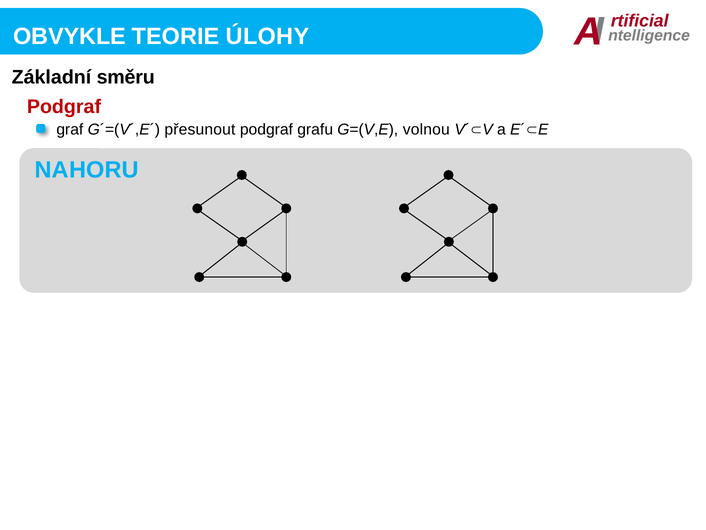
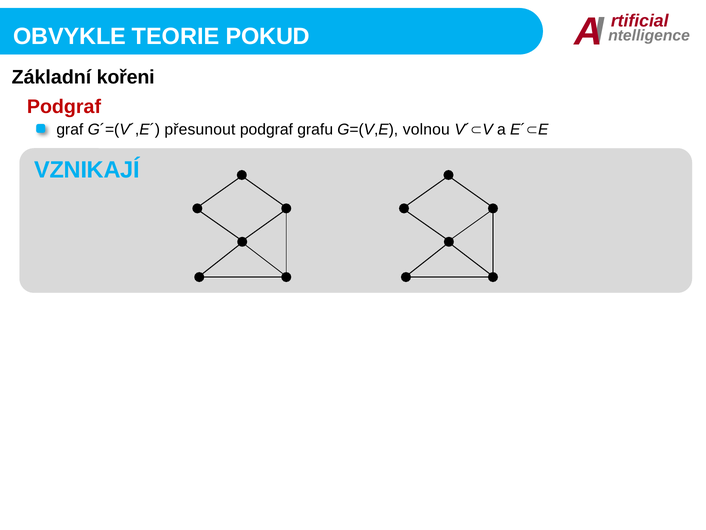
ÚLOHY: ÚLOHY -> POKUD
směru: směru -> kořeni
NAHORU: NAHORU -> VZNIKAJÍ
